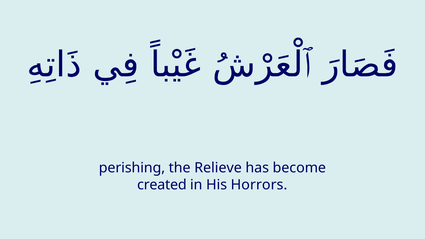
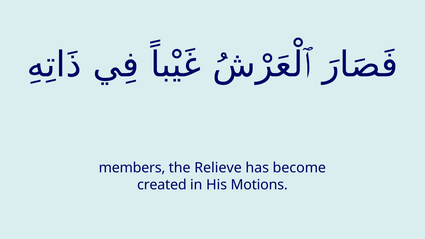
perishing: perishing -> members
Horrors: Horrors -> Motions
